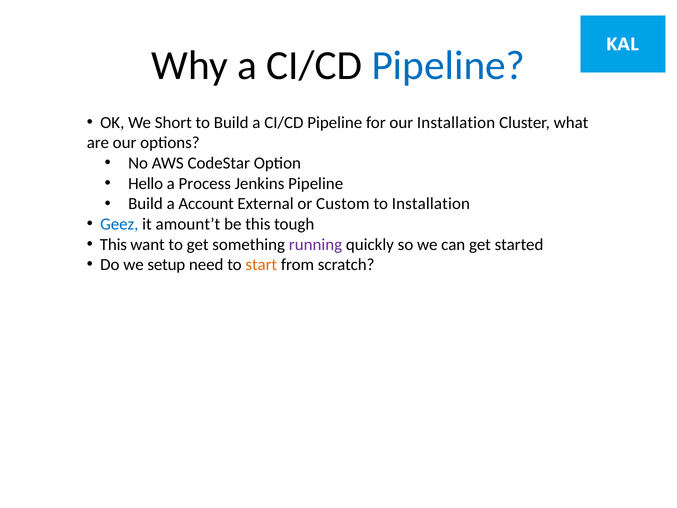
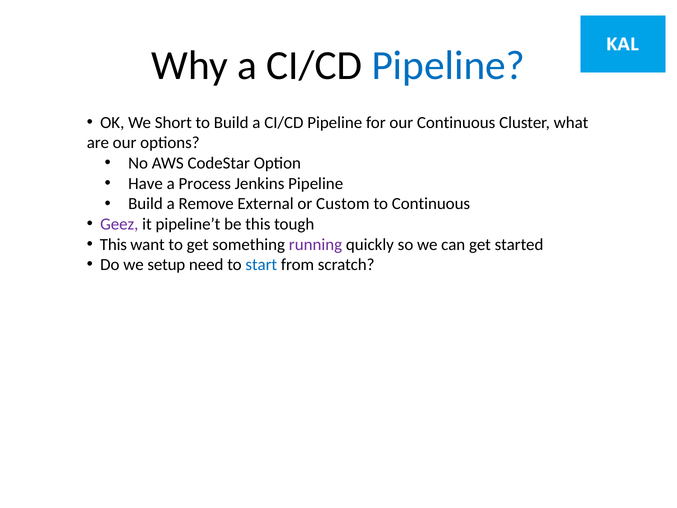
our Installation: Installation -> Continuous
Hello: Hello -> Have
Account: Account -> Remove
to Installation: Installation -> Continuous
Geez colour: blue -> purple
amount’t: amount’t -> pipeline’t
start colour: orange -> blue
